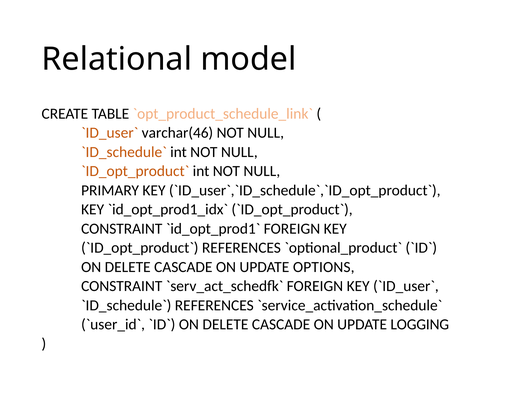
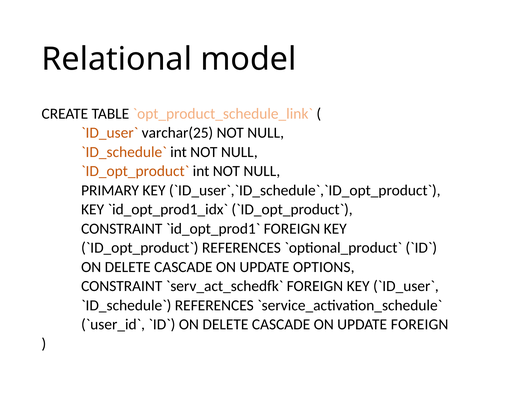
varchar(46: varchar(46 -> varchar(25
UPDATE LOGGING: LOGGING -> FOREIGN
